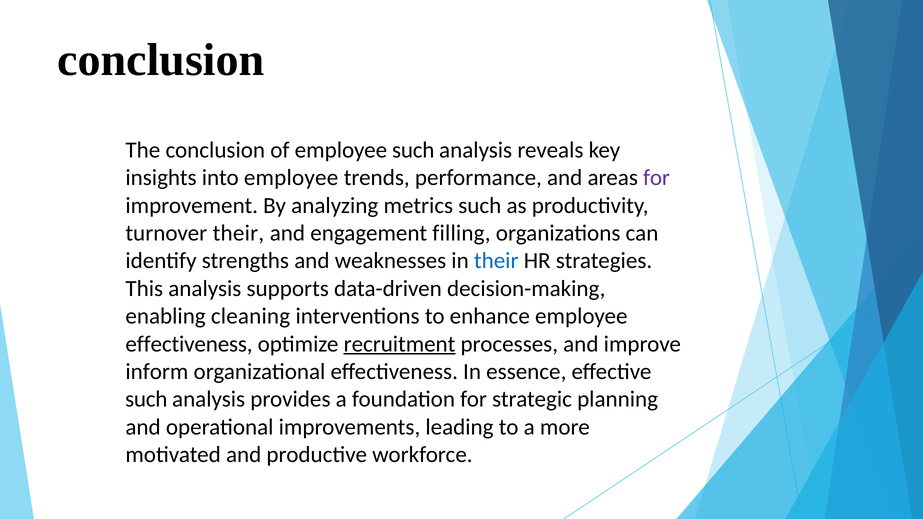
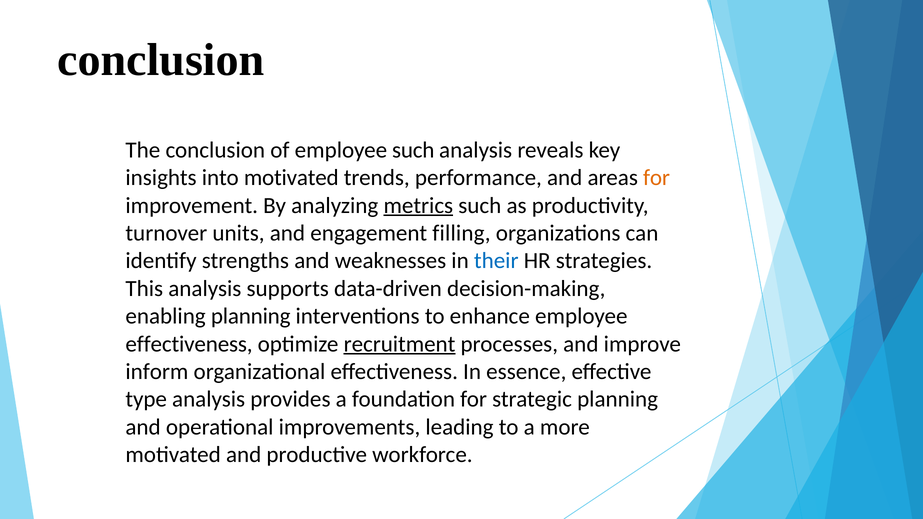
into employee: employee -> motivated
for at (657, 178) colour: purple -> orange
metrics underline: none -> present
turnover their: their -> units
enabling cleaning: cleaning -> planning
such at (146, 399): such -> type
